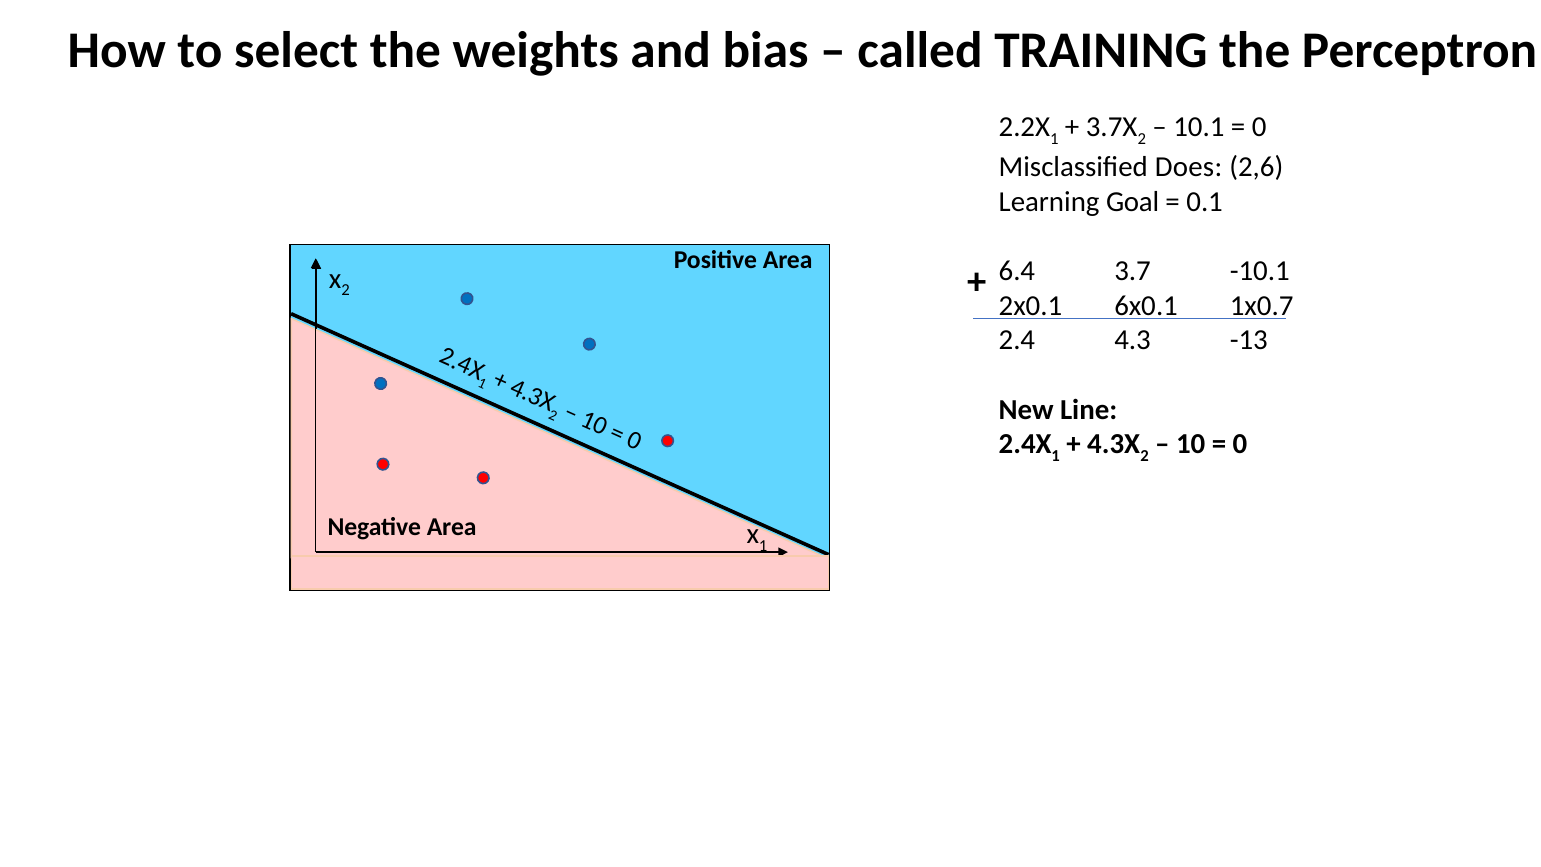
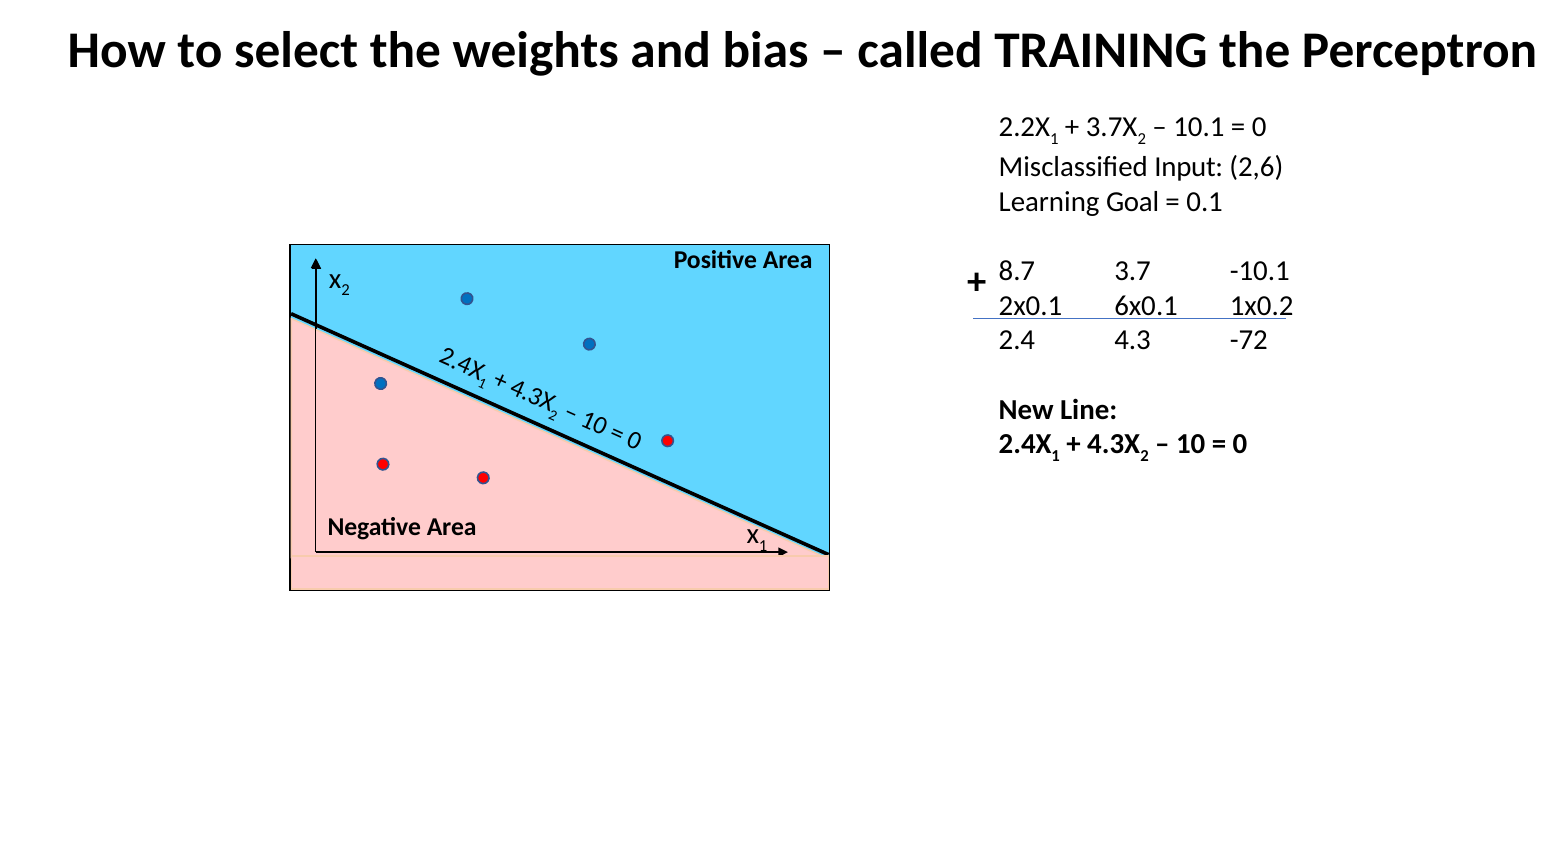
Does: Does -> Input
6.4: 6.4 -> 8.7
1x0.7: 1x0.7 -> 1x0.2
-13: -13 -> -72
